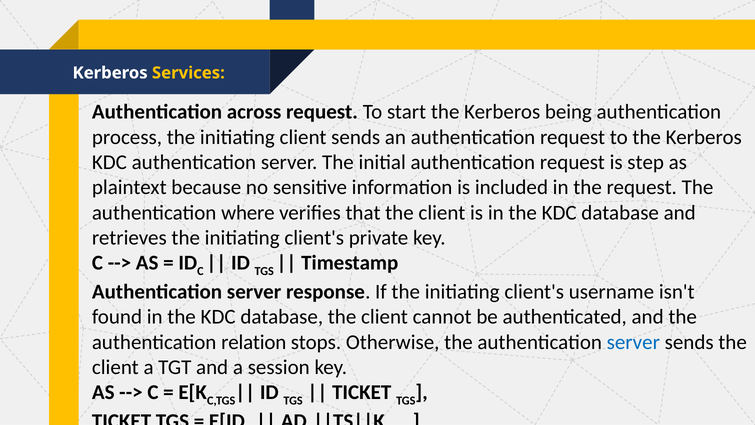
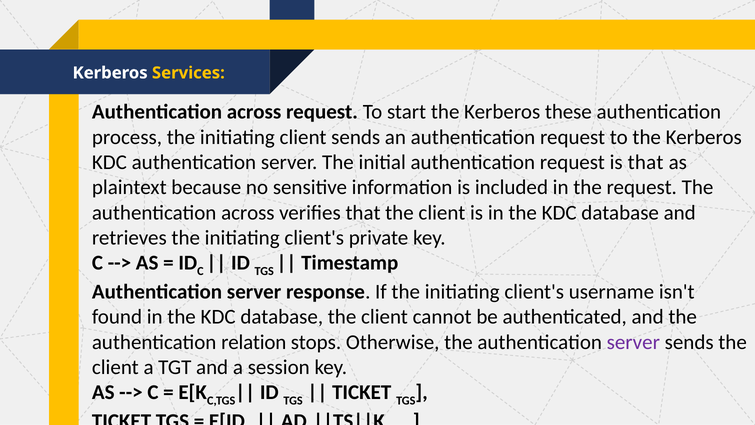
being: being -> these
is step: step -> that
where at (248, 213): where -> across
server at (633, 342) colour: blue -> purple
